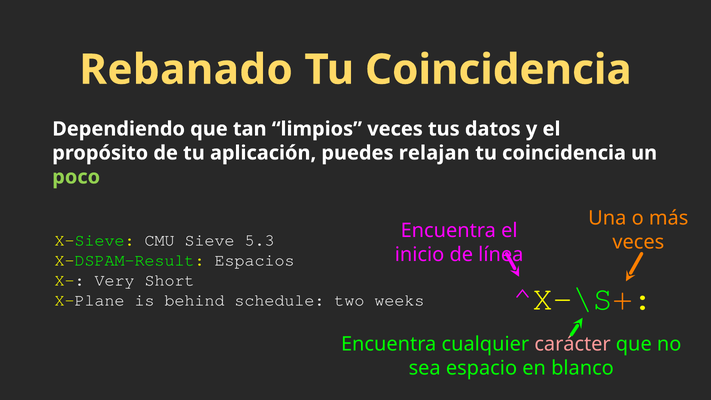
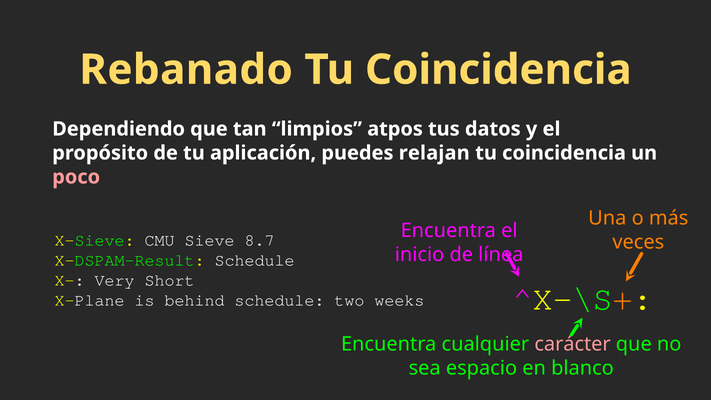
limpios veces: veces -> atpos
poco colour: light green -> pink
5.3: 5.3 -> 8.7
X-DSPAM-Result Espacios: Espacios -> Schedule
